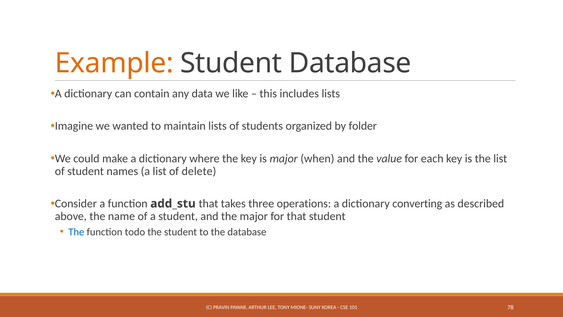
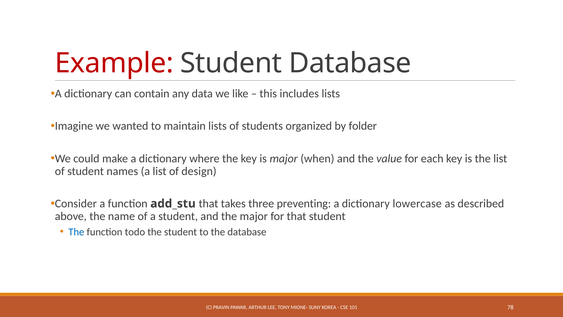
Example colour: orange -> red
delete: delete -> design
operations: operations -> preventing
converting: converting -> lowercase
